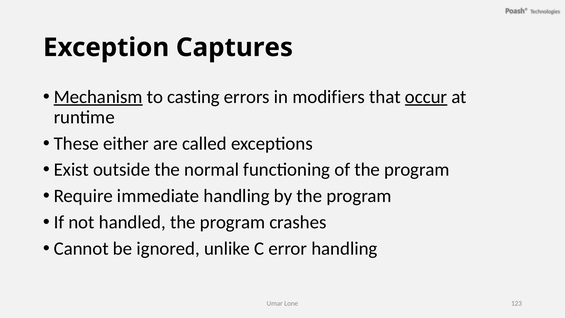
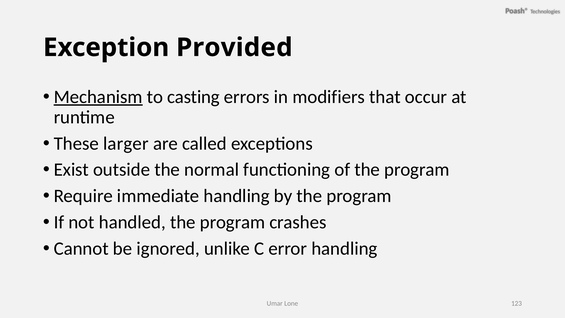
Captures: Captures -> Provided
occur underline: present -> none
either: either -> larger
